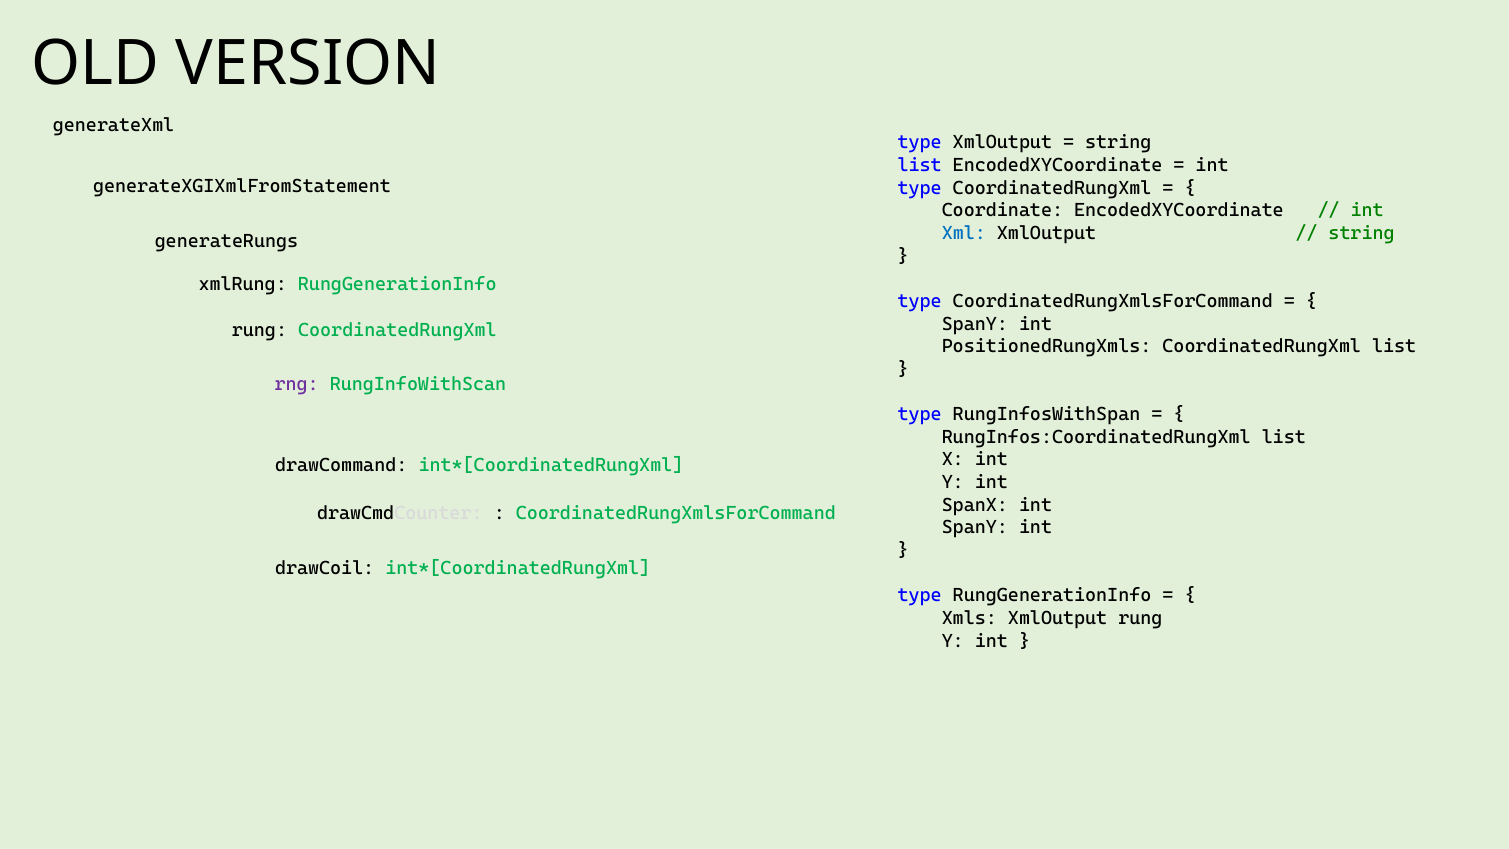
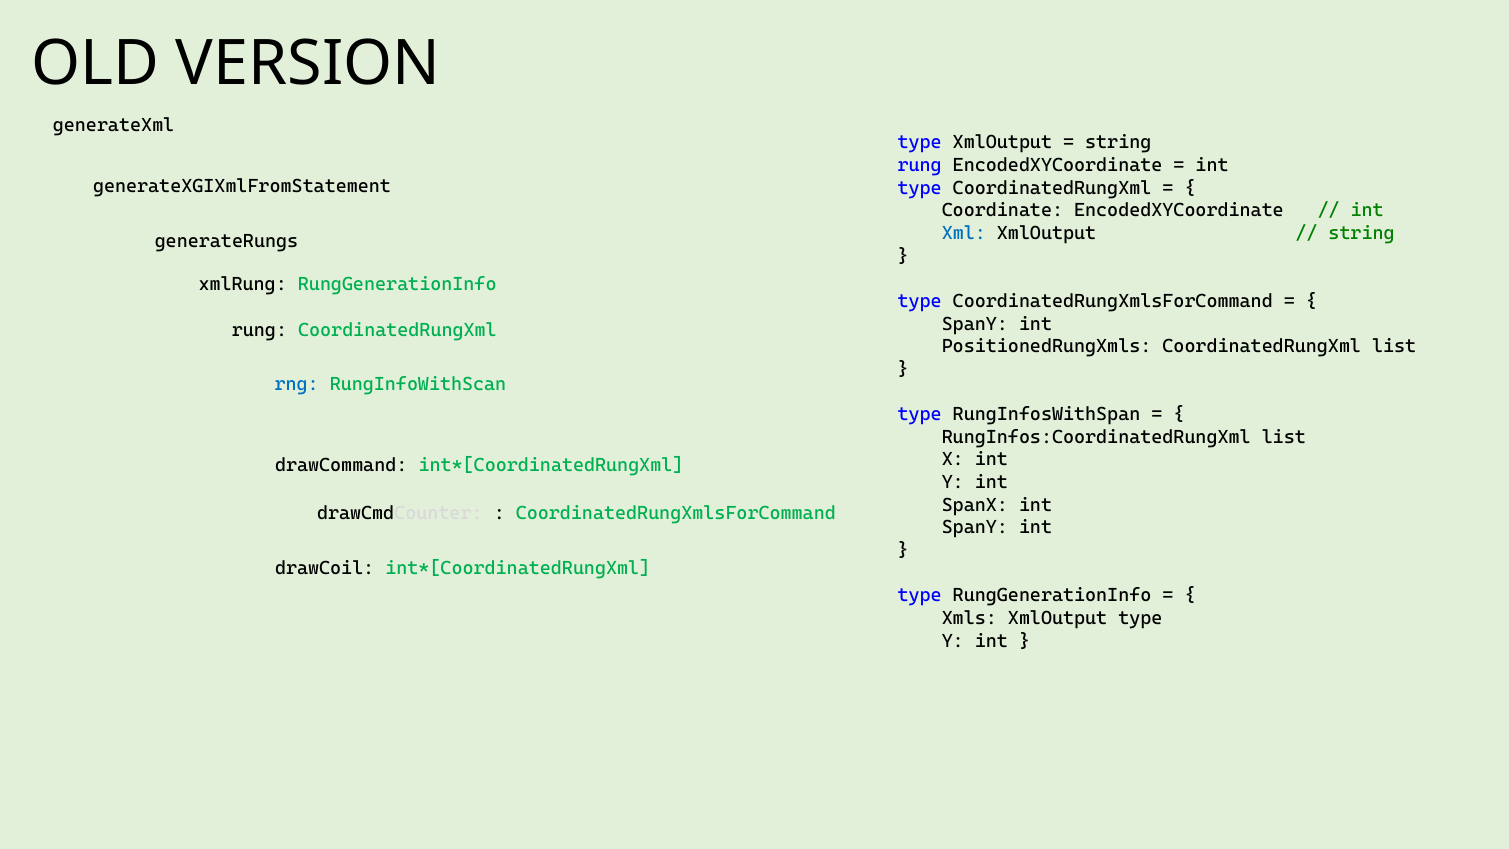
list at (920, 165): list -> rung
rng colour: purple -> blue
XmlOutput rung: rung -> type
